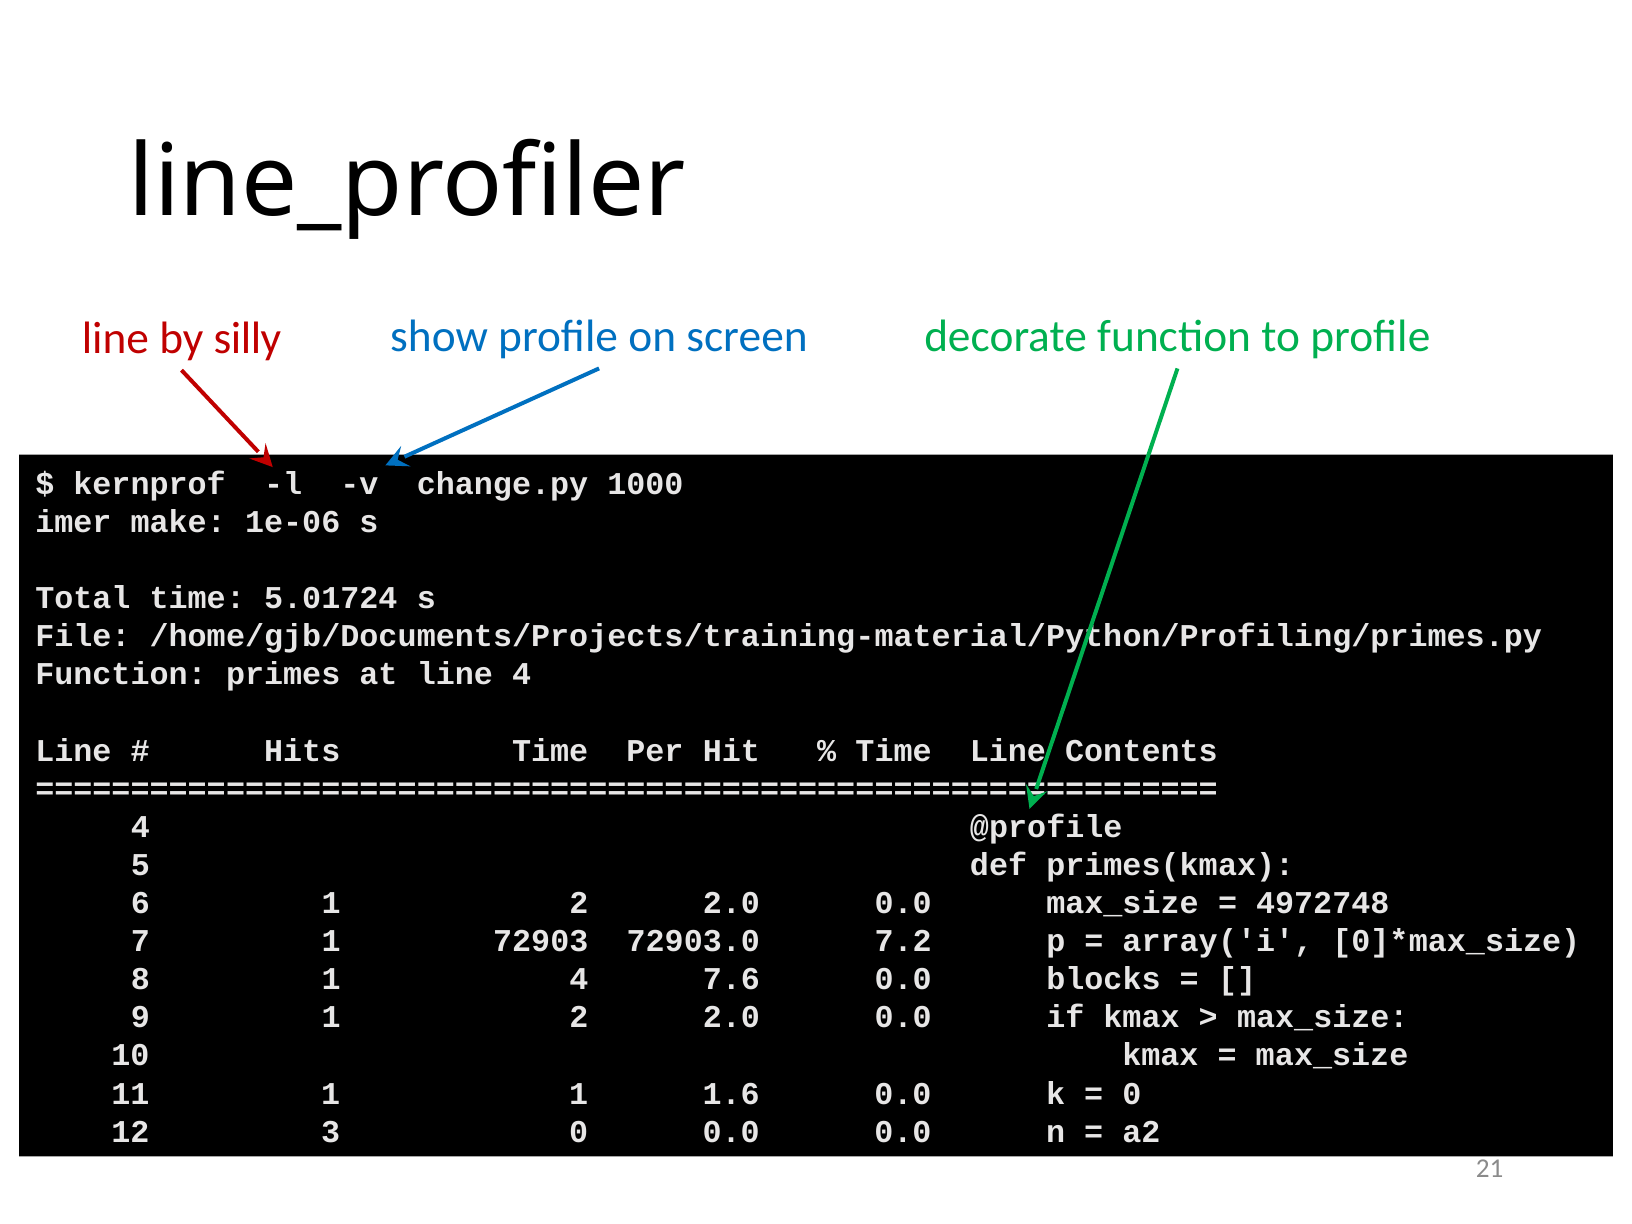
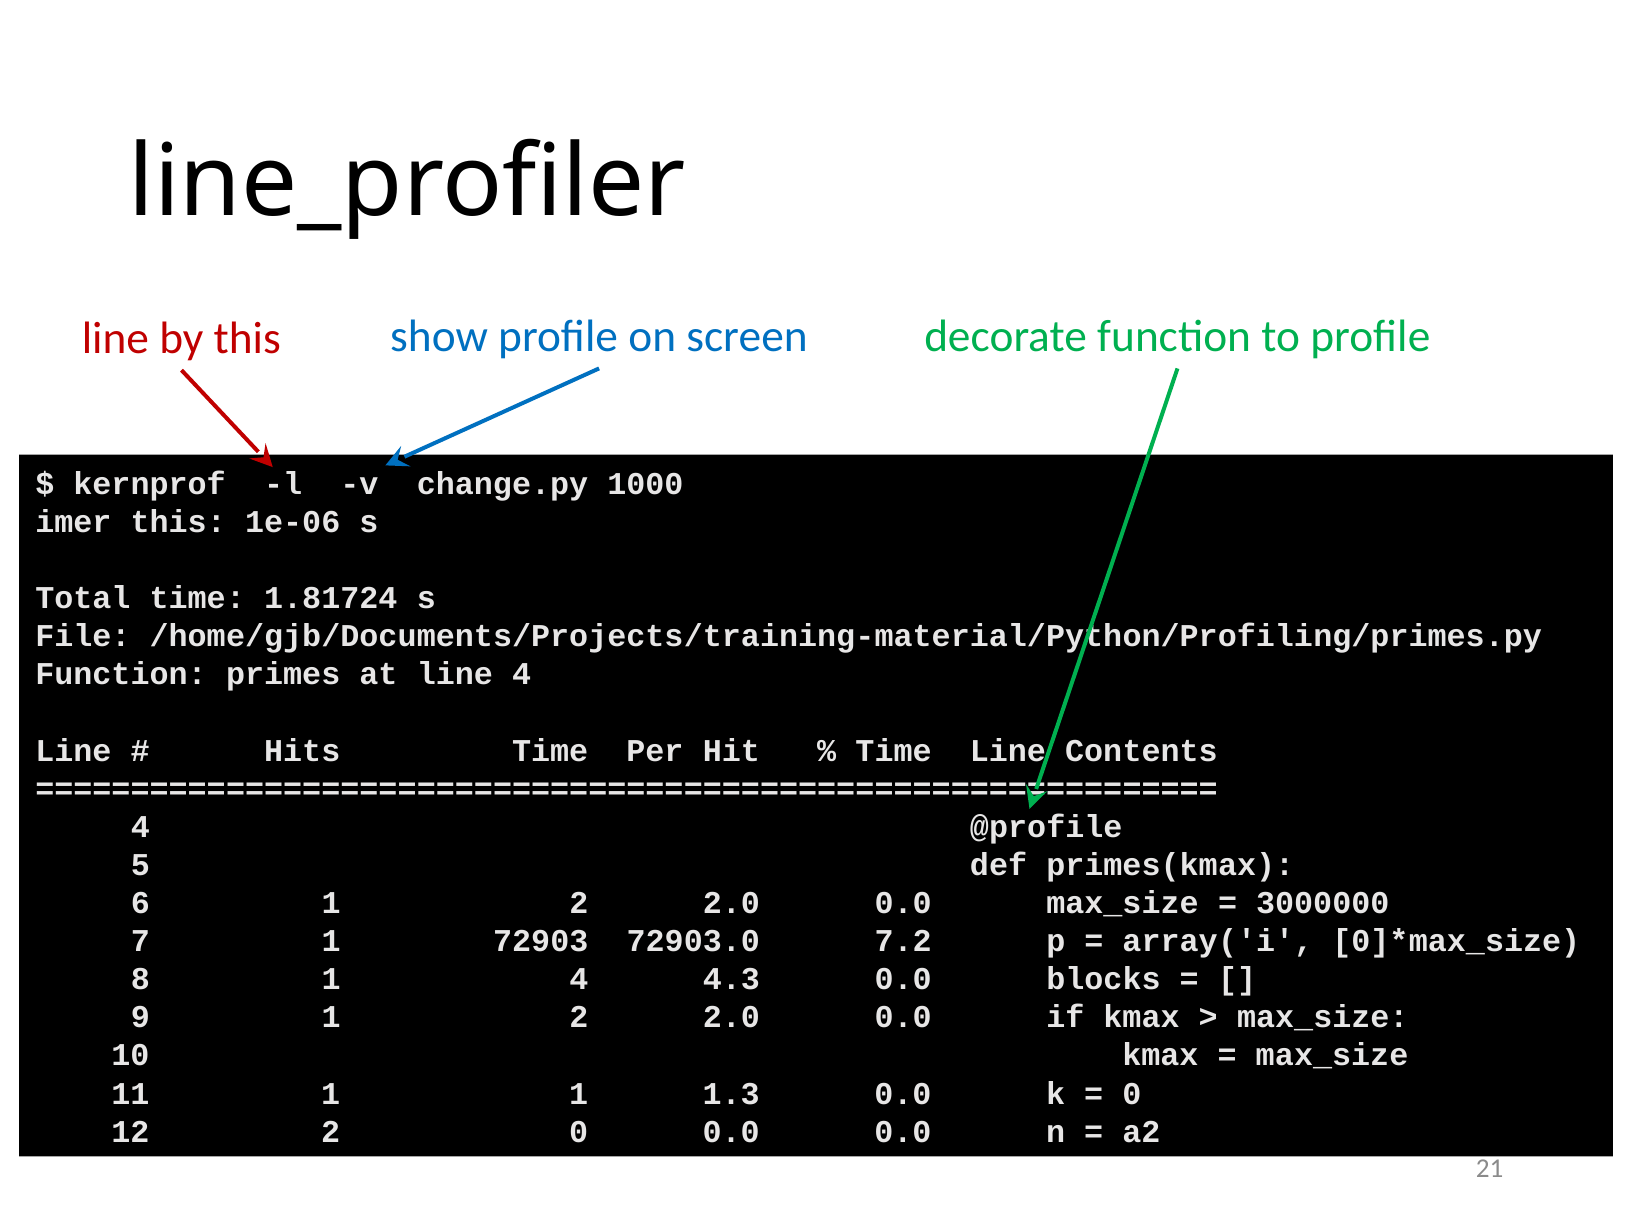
by silly: silly -> this
imer make: make -> this
5.01724: 5.01724 -> 1.81724
4972748: 4972748 -> 3000000
7.6: 7.6 -> 4.3
1.6: 1.6 -> 1.3
12 3: 3 -> 2
